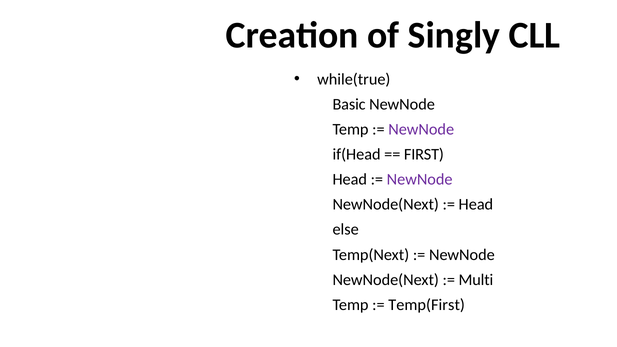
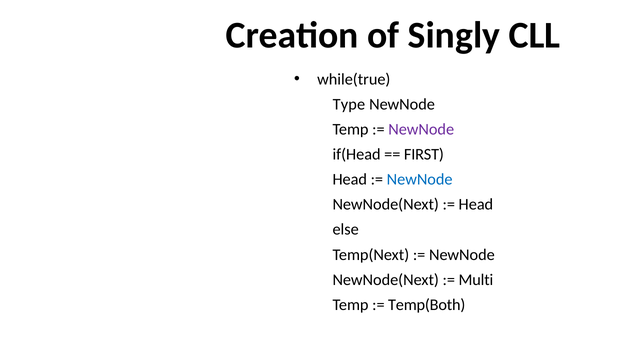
Basic: Basic -> Type
NewNode at (420, 180) colour: purple -> blue
Temp(First: Temp(First -> Temp(Both
